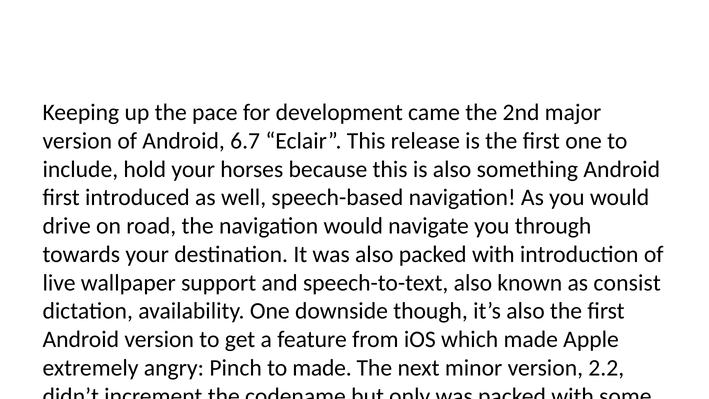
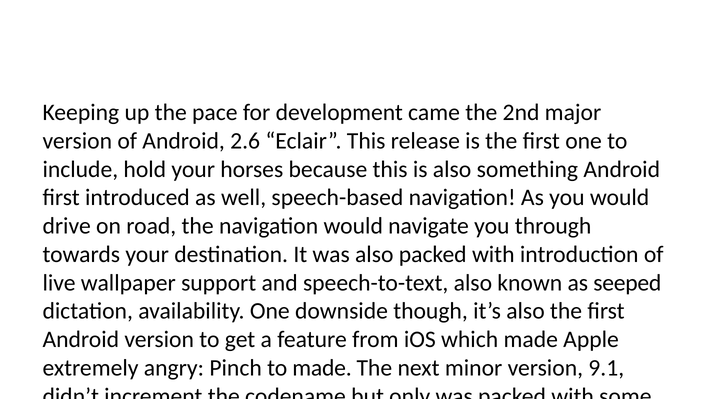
6.7: 6.7 -> 2.6
consist: consist -> seeped
2.2: 2.2 -> 9.1
